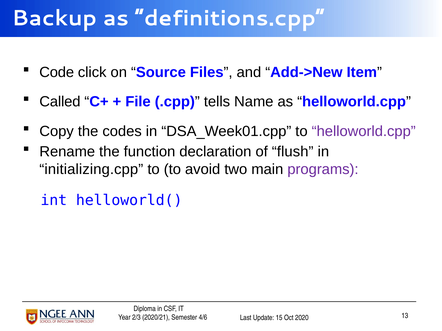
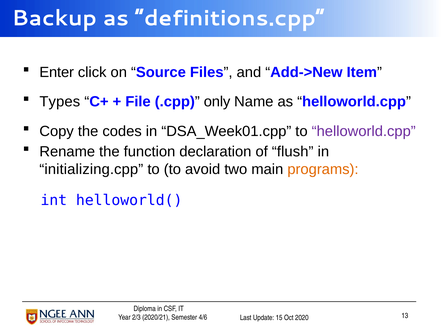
Code: Code -> Enter
Called: Called -> Types
tells: tells -> only
programs colour: purple -> orange
